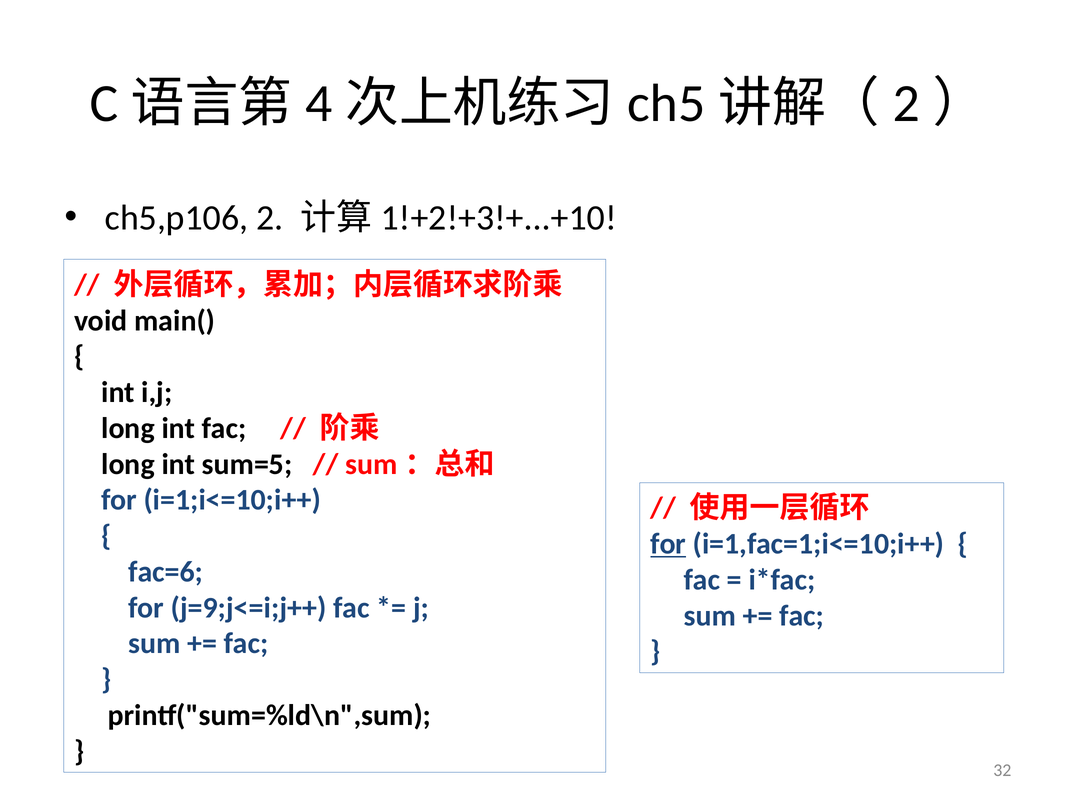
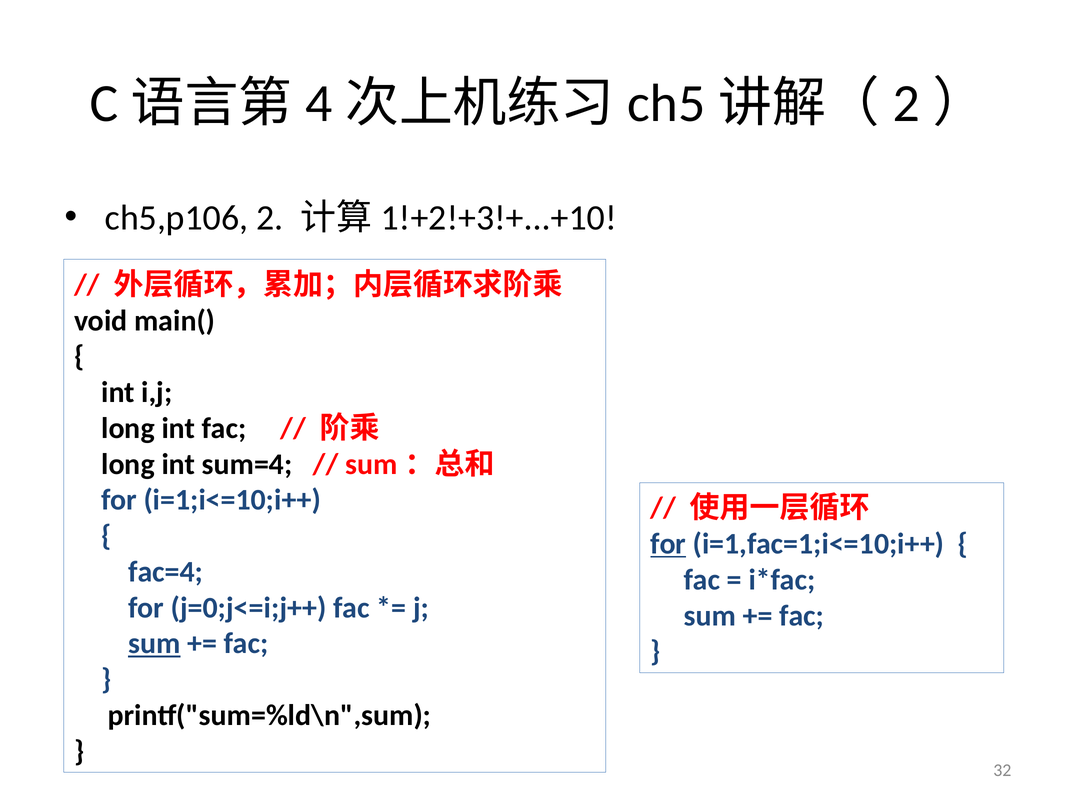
sum=5: sum=5 -> sum=4
fac=6: fac=6 -> fac=4
j=9;j<=i;j++: j=9;j<=i;j++ -> j=0;j<=i;j++
sum at (154, 644) underline: none -> present
